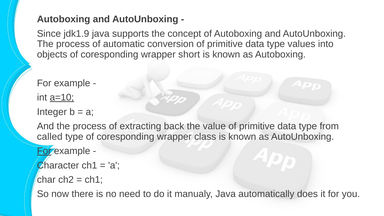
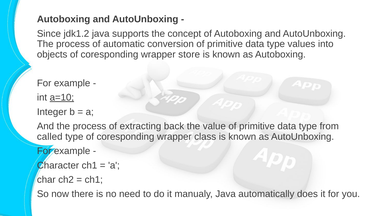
jdk1.9: jdk1.9 -> jdk1.2
short: short -> store
For at (44, 151) underline: present -> none
